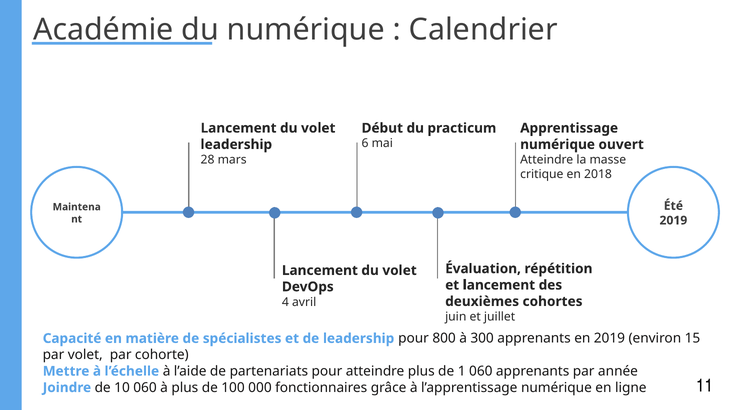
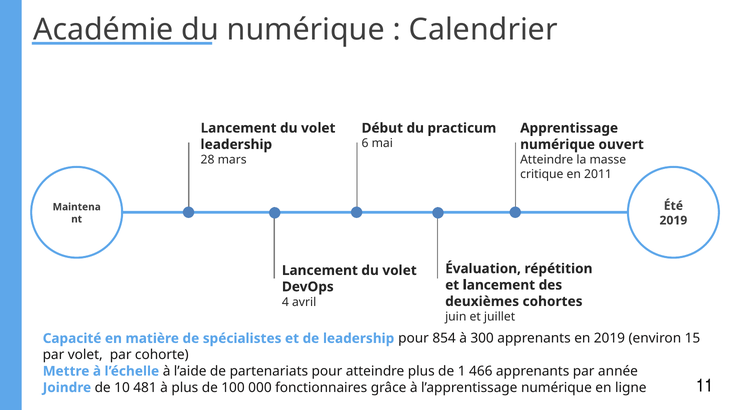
2018: 2018 -> 2011
800: 800 -> 854
1 060: 060 -> 466
10 060: 060 -> 481
